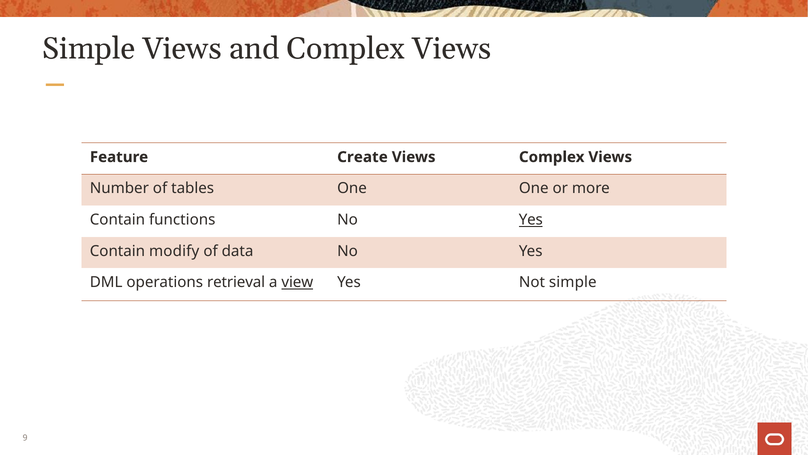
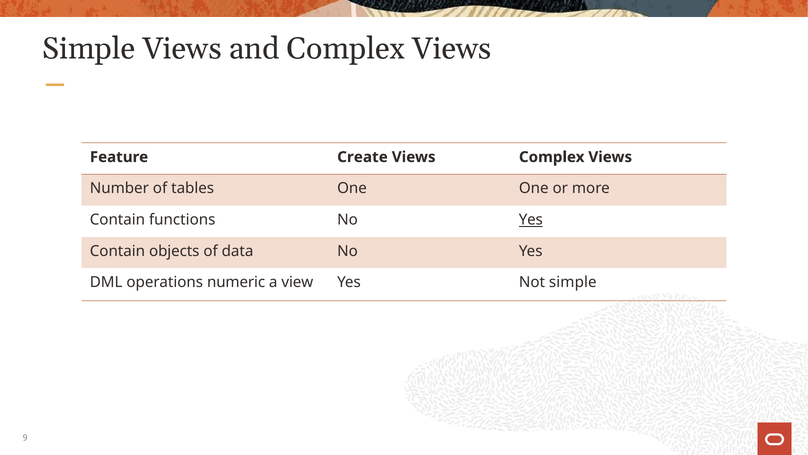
modify: modify -> objects
retrieval: retrieval -> numeric
view underline: present -> none
